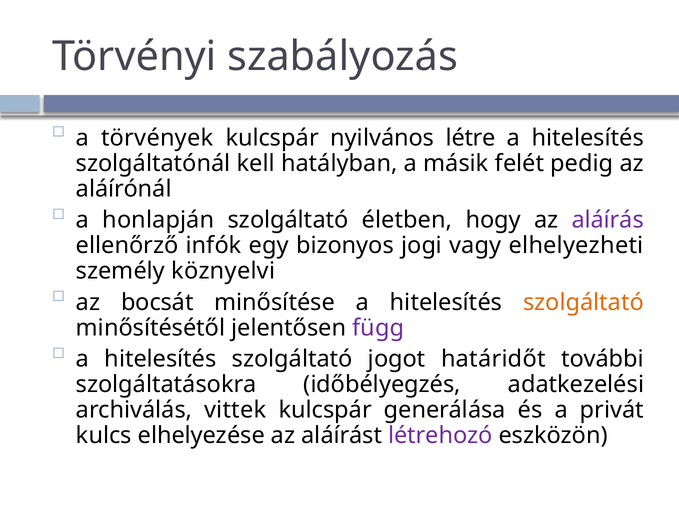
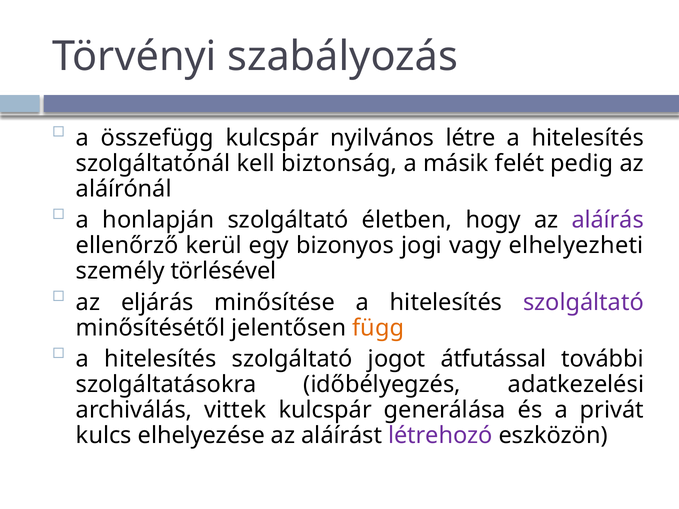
törvények: törvények -> összefügg
hatályban: hatályban -> biztonság
infók: infók -> kerül
köznyelvi: köznyelvi -> törlésével
bocsát: bocsát -> eljárás
szolgáltató at (583, 303) colour: orange -> purple
függ colour: purple -> orange
határidőt: határidőt -> átfutással
